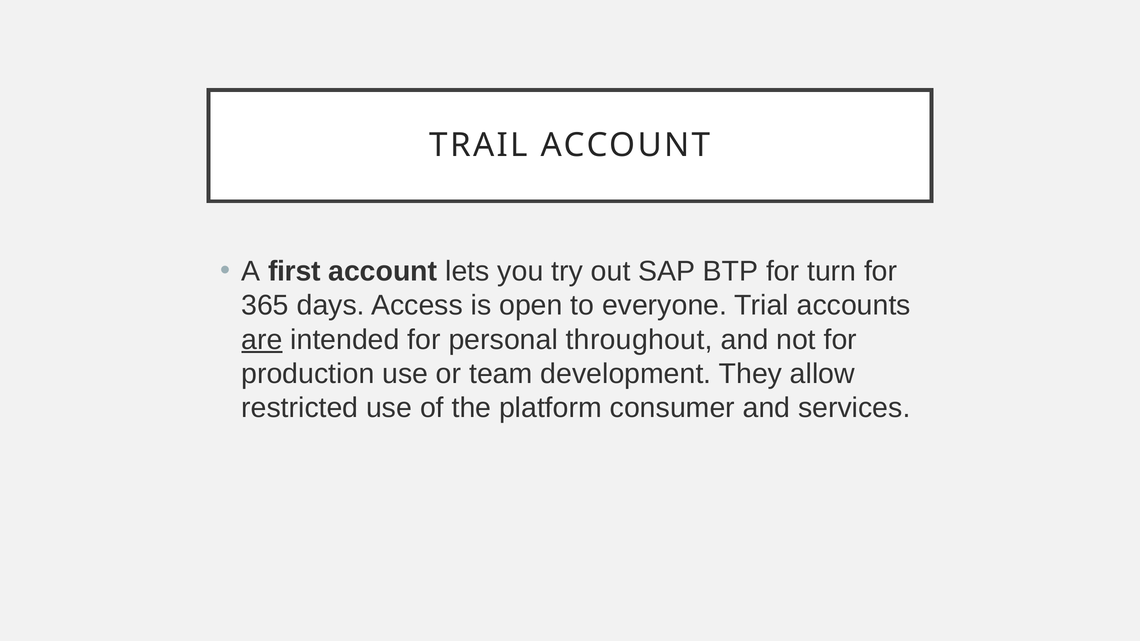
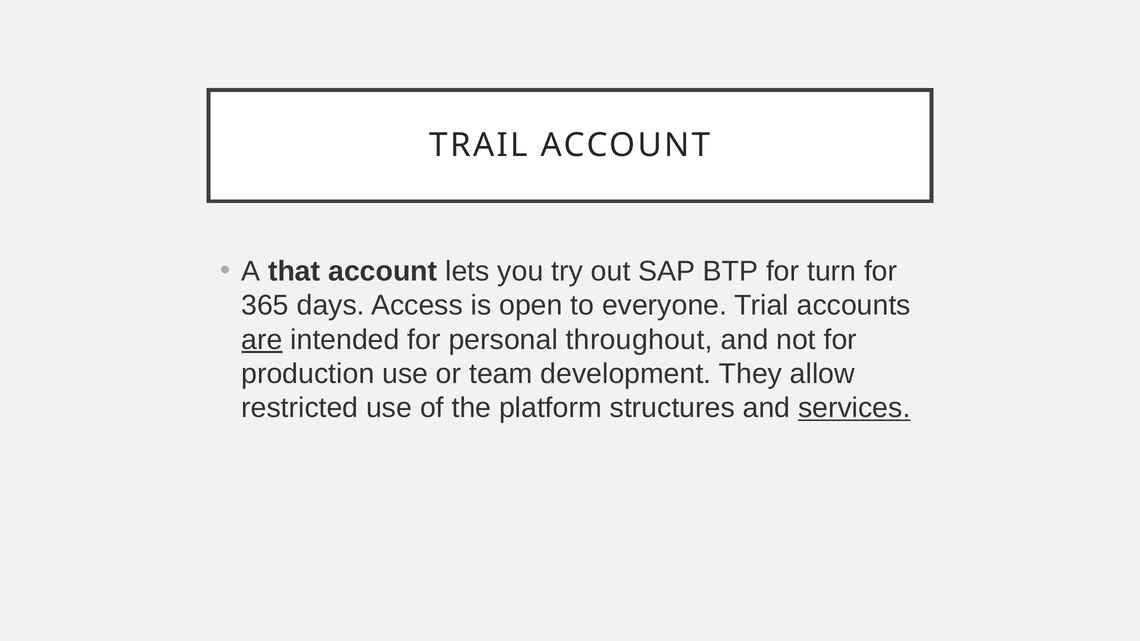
first: first -> that
consumer: consumer -> structures
services underline: none -> present
